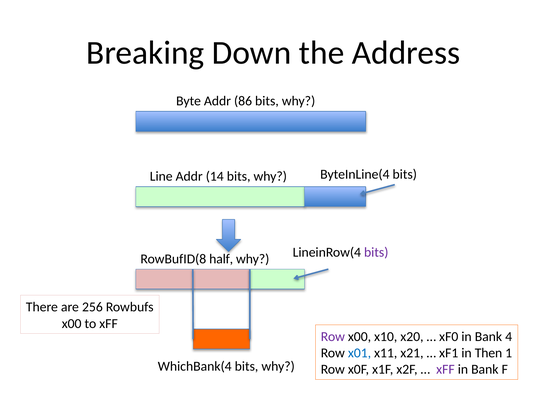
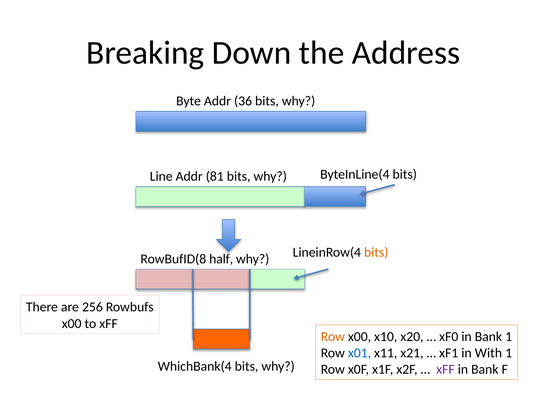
86: 86 -> 36
14: 14 -> 81
bits at (376, 253) colour: purple -> orange
Row at (333, 337) colour: purple -> orange
Bank 4: 4 -> 1
Then: Then -> With
